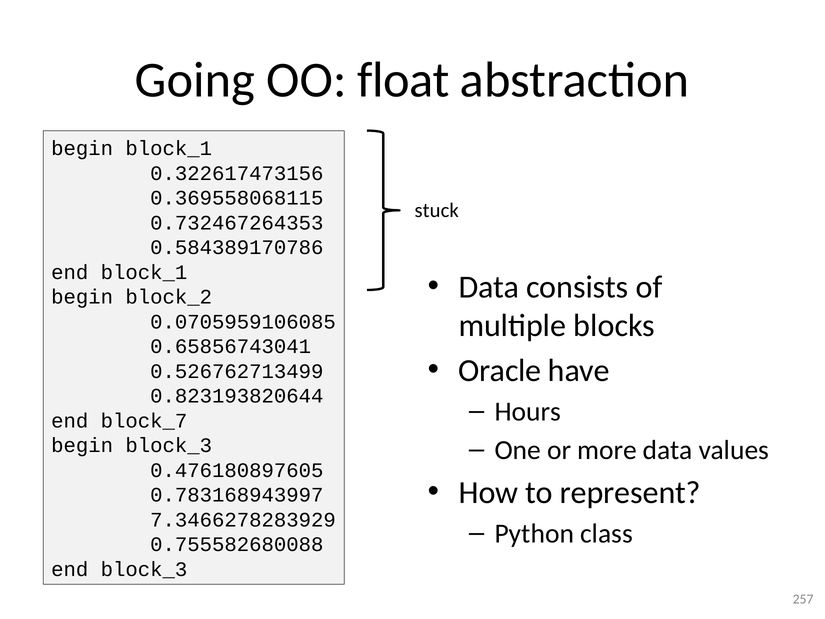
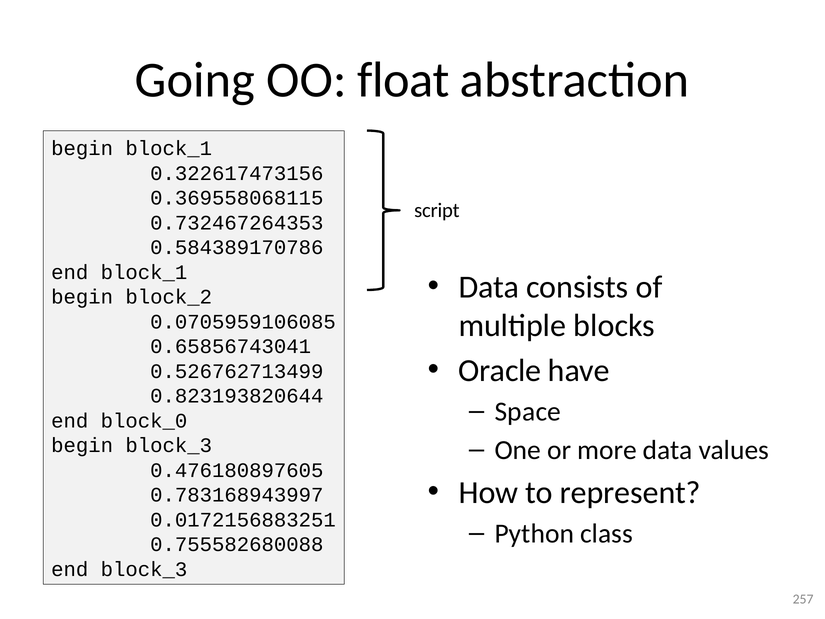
stuck: stuck -> script
Hours: Hours -> Space
block_7: block_7 -> block_0
7.3466278283929: 7.3466278283929 -> 0.0172156883251
